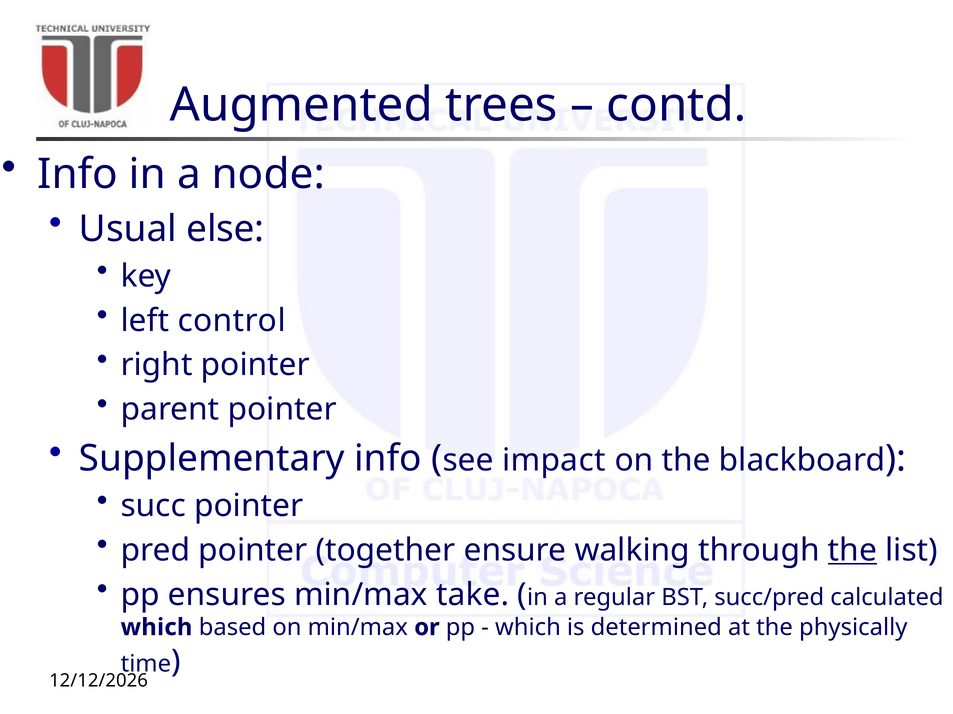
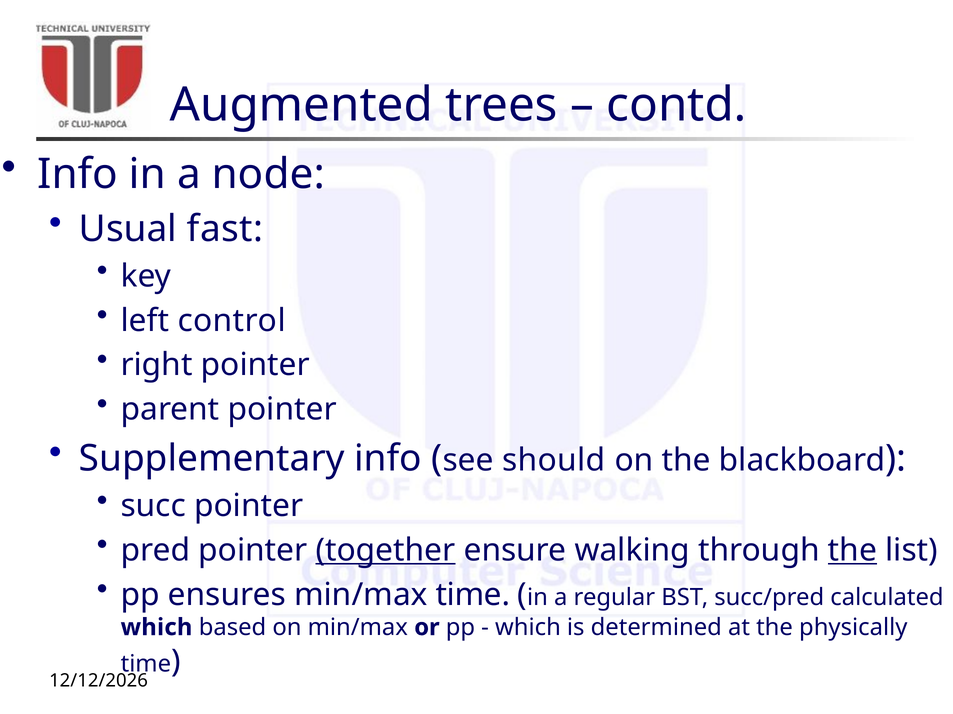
else: else -> fast
impact: impact -> should
together underline: none -> present
min/max take: take -> time
